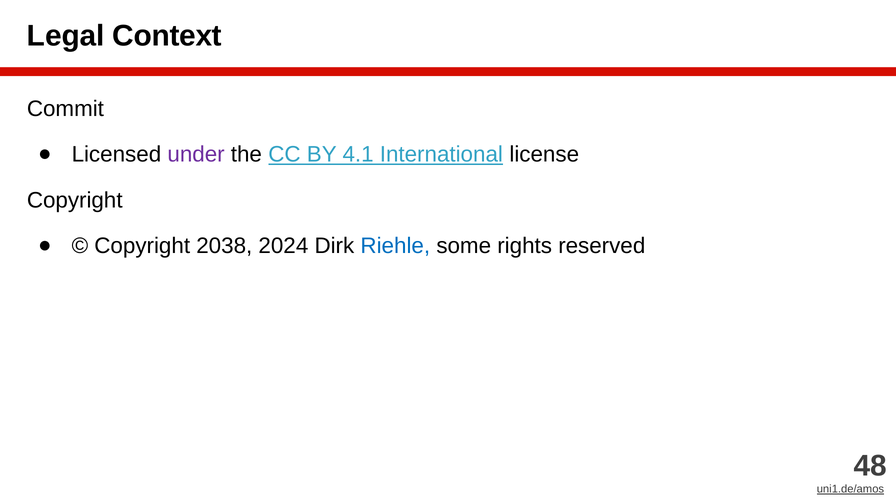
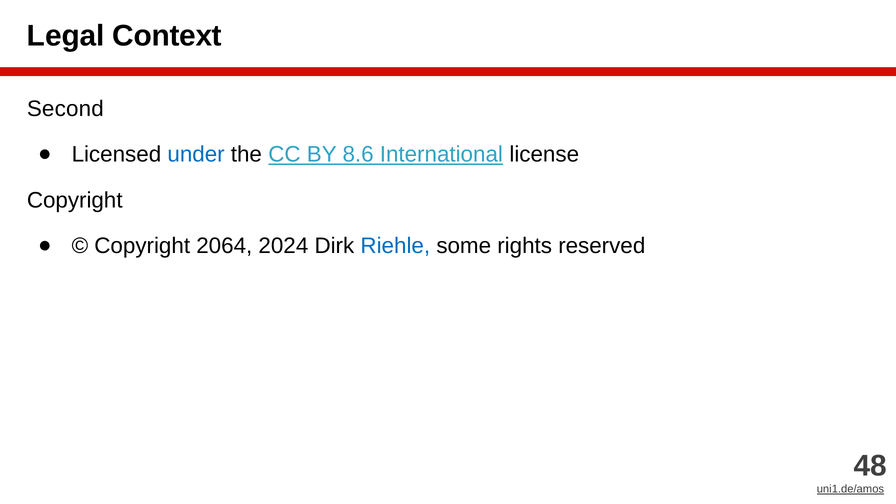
Commit: Commit -> Second
under colour: purple -> blue
4.1: 4.1 -> 8.6
2038: 2038 -> 2064
